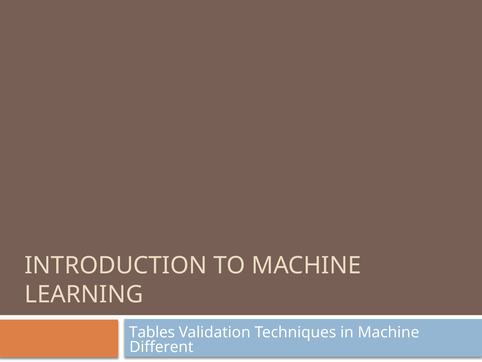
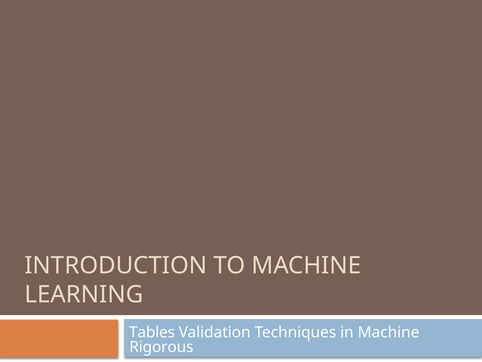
Different: Different -> Rigorous
